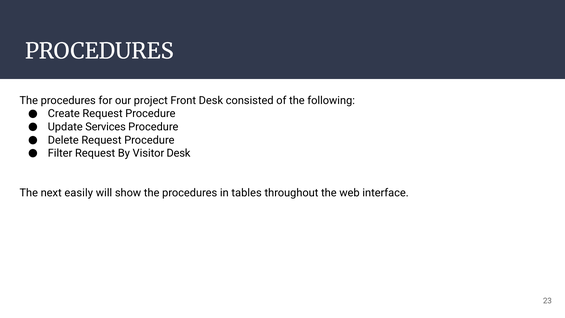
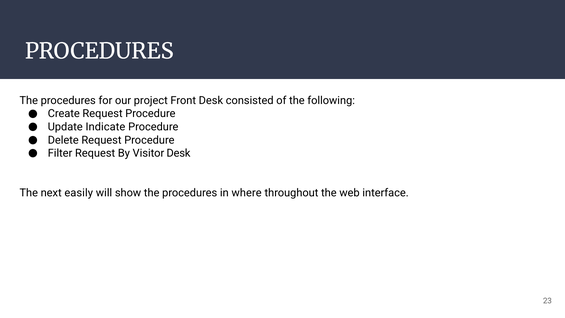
Services: Services -> Indicate
tables: tables -> where
